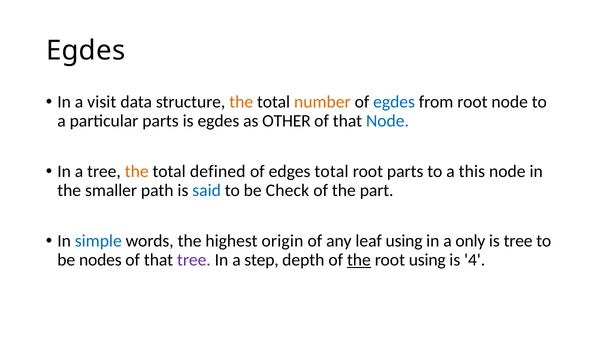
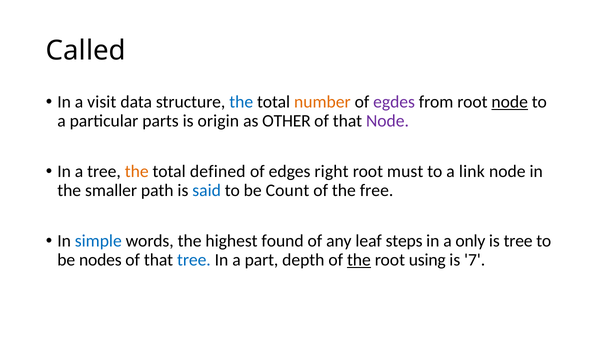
Egdes at (86, 51): Egdes -> Called
the at (241, 102) colour: orange -> blue
egdes at (394, 102) colour: blue -> purple
node at (510, 102) underline: none -> present
is egdes: egdes -> origin
Node at (388, 121) colour: blue -> purple
edges total: total -> right
root parts: parts -> must
this: this -> link
Check: Check -> Count
part: part -> free
origin: origin -> found
leaf using: using -> steps
tree at (194, 260) colour: purple -> blue
step: step -> part
4: 4 -> 7
